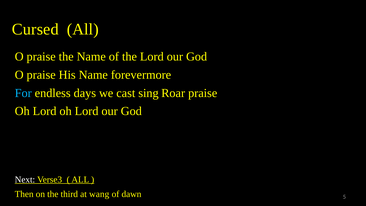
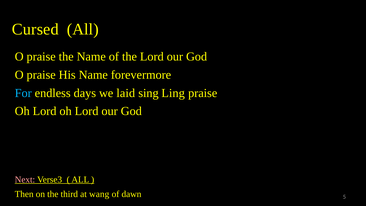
cast: cast -> laid
Roar: Roar -> Ling
Next colour: white -> pink
